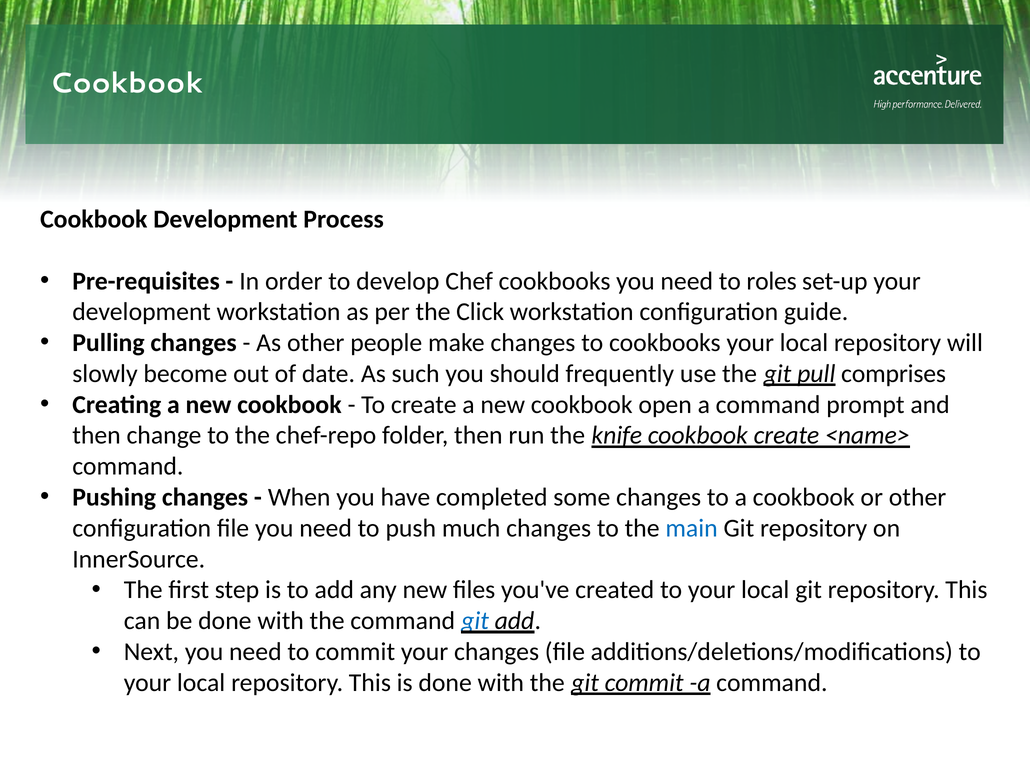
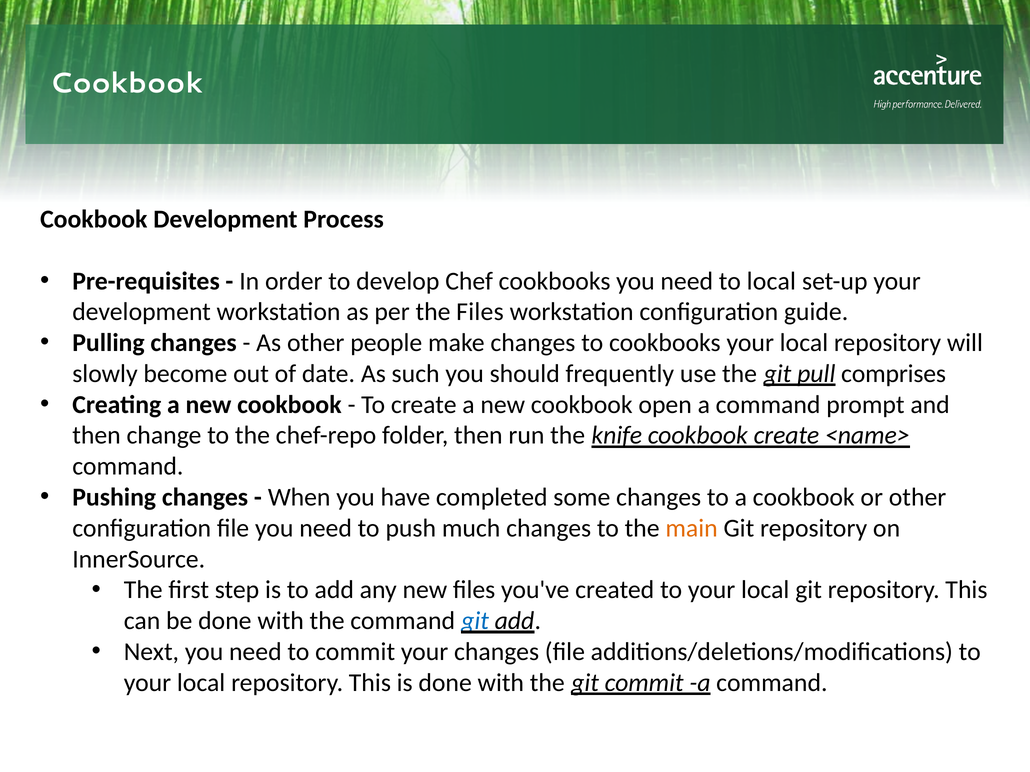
to roles: roles -> local
the Click: Click -> Files
main colour: blue -> orange
